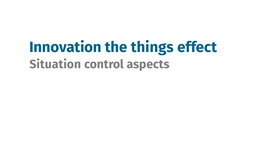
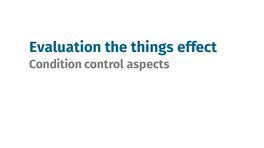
Innovation: Innovation -> Evaluation
Situation: Situation -> Condition
